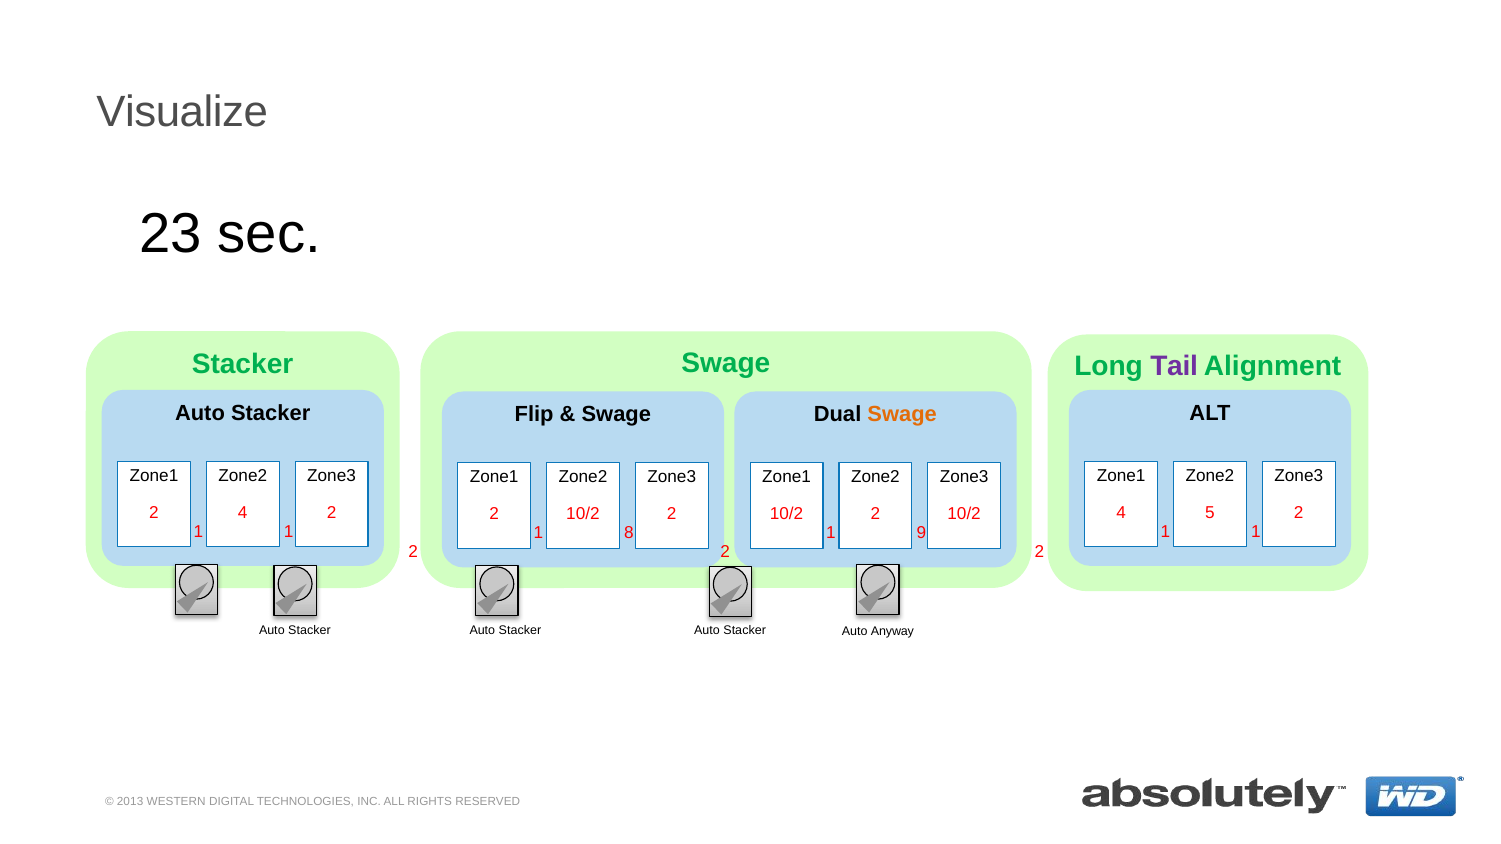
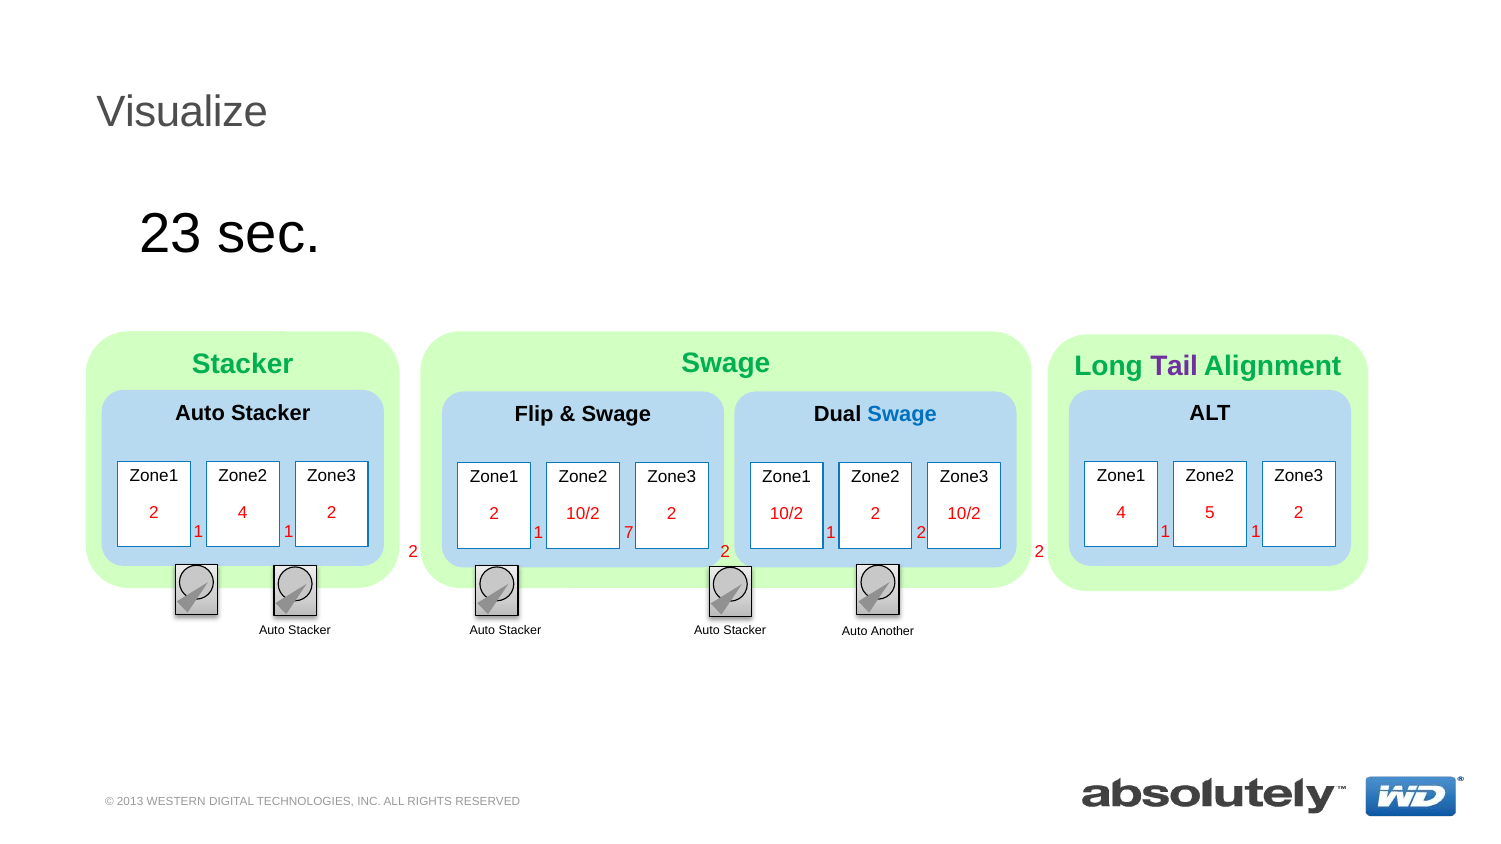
Swage at (902, 415) colour: orange -> blue
8: 8 -> 7
9 at (921, 533): 9 -> 2
Anyway: Anyway -> Another
